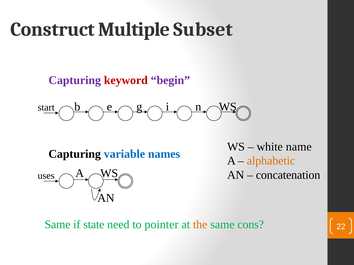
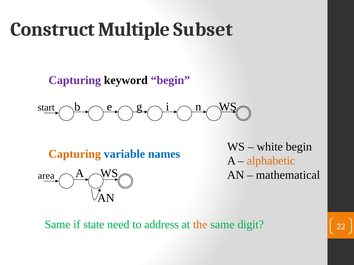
keyword colour: red -> black
white name: name -> begin
Capturing at (75, 154) colour: black -> orange
concatenation: concatenation -> mathematical
uses: uses -> area
pointer: pointer -> address
cons: cons -> digit
